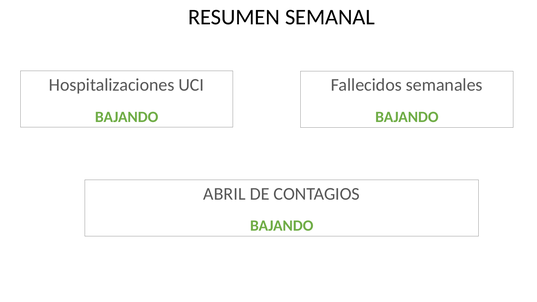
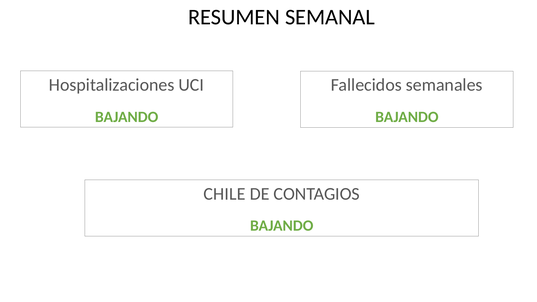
ABRIL: ABRIL -> CHILE
